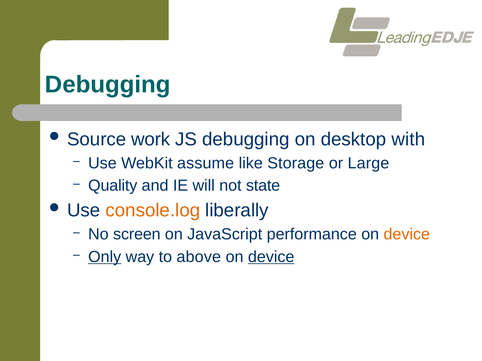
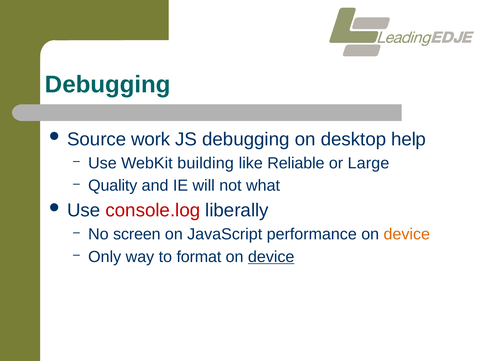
with: with -> help
assume: assume -> building
Storage: Storage -> Reliable
state: state -> what
console.log colour: orange -> red
Only underline: present -> none
above: above -> format
